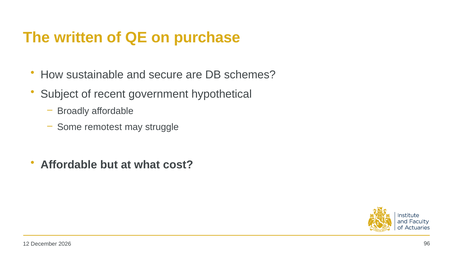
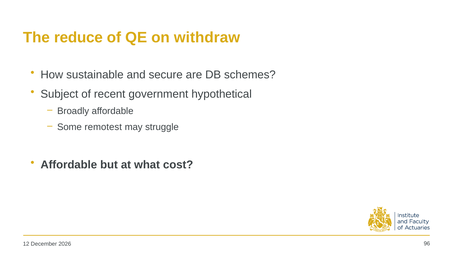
written: written -> reduce
purchase: purchase -> withdraw
